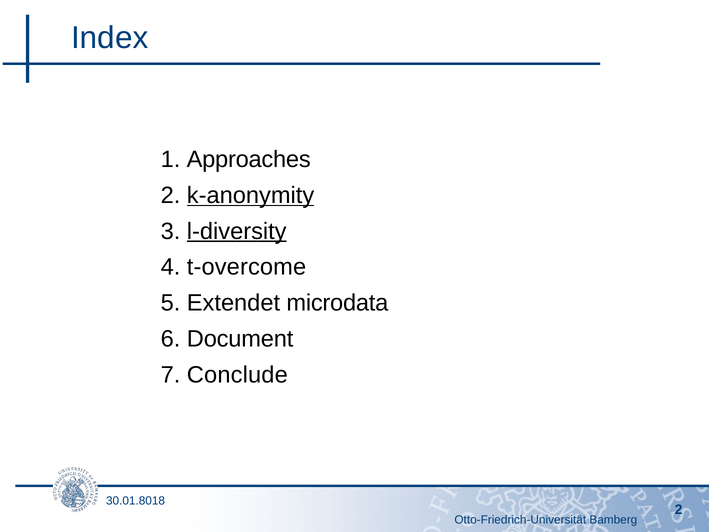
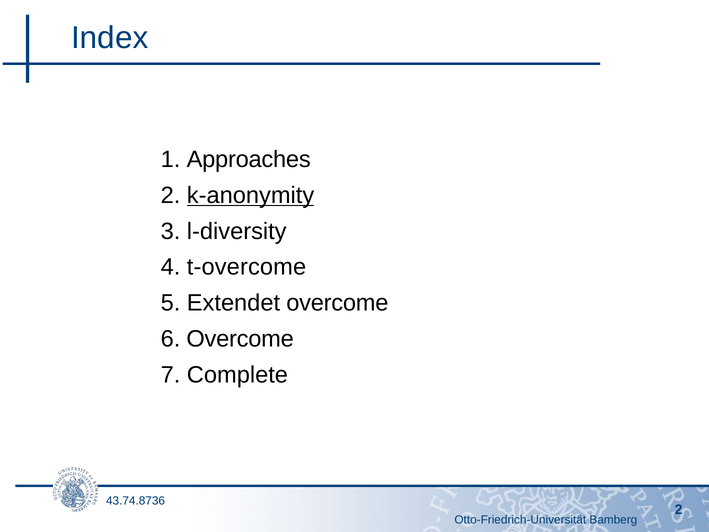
l-diversity underline: present -> none
Extendet microdata: microdata -> overcome
6 Document: Document -> Overcome
Conclude: Conclude -> Complete
30.01.8018: 30.01.8018 -> 43.74.8736
